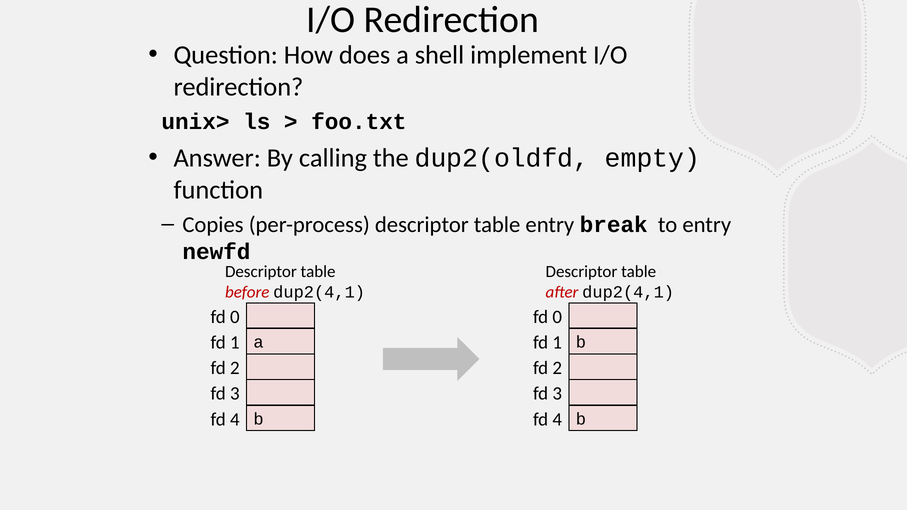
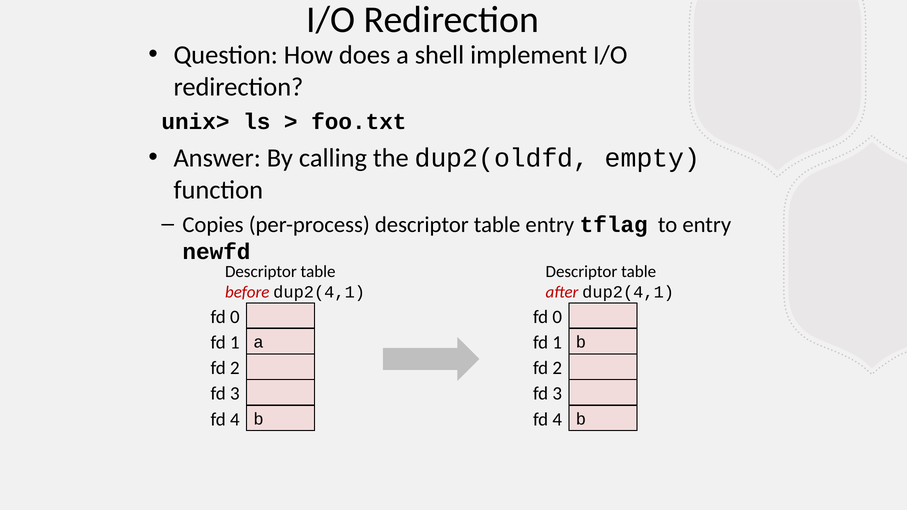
break: break -> tflag
